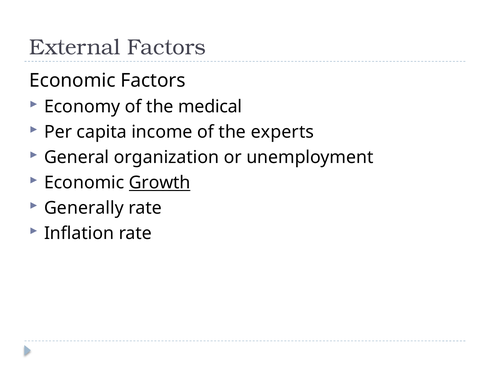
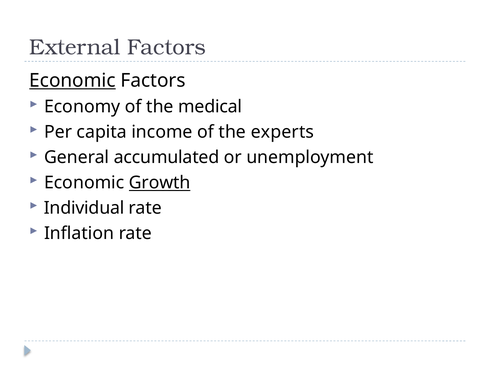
Economic at (73, 81) underline: none -> present
organization: organization -> accumulated
Generally: Generally -> Individual
